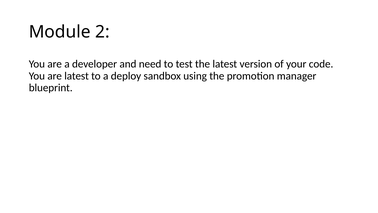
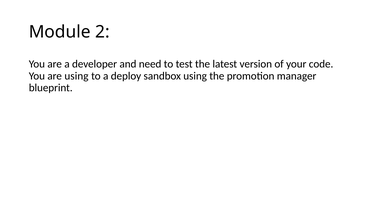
are latest: latest -> using
